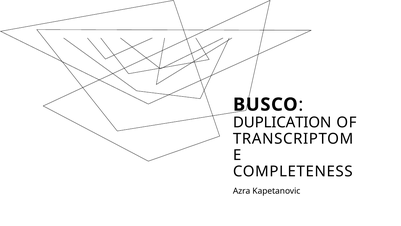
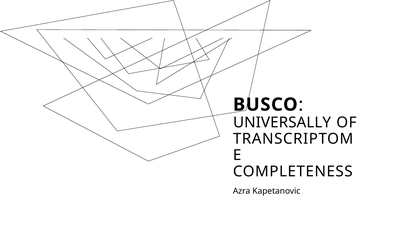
DUPLICATION: DUPLICATION -> UNIVERSALLY
